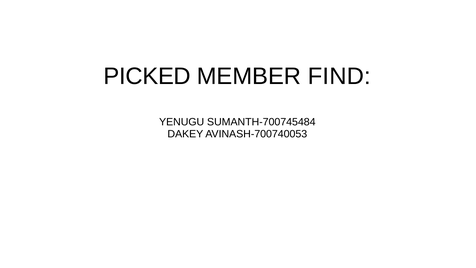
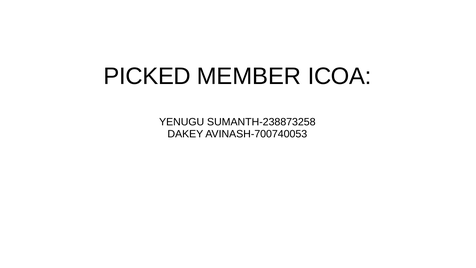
FIND: FIND -> ICOA
SUMANTH-700745484: SUMANTH-700745484 -> SUMANTH-238873258
